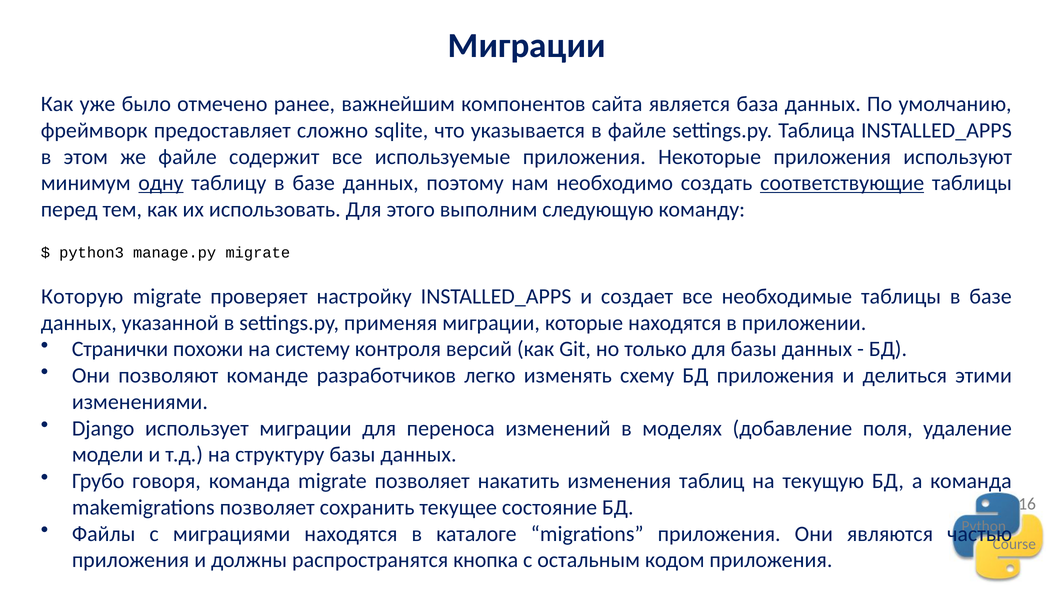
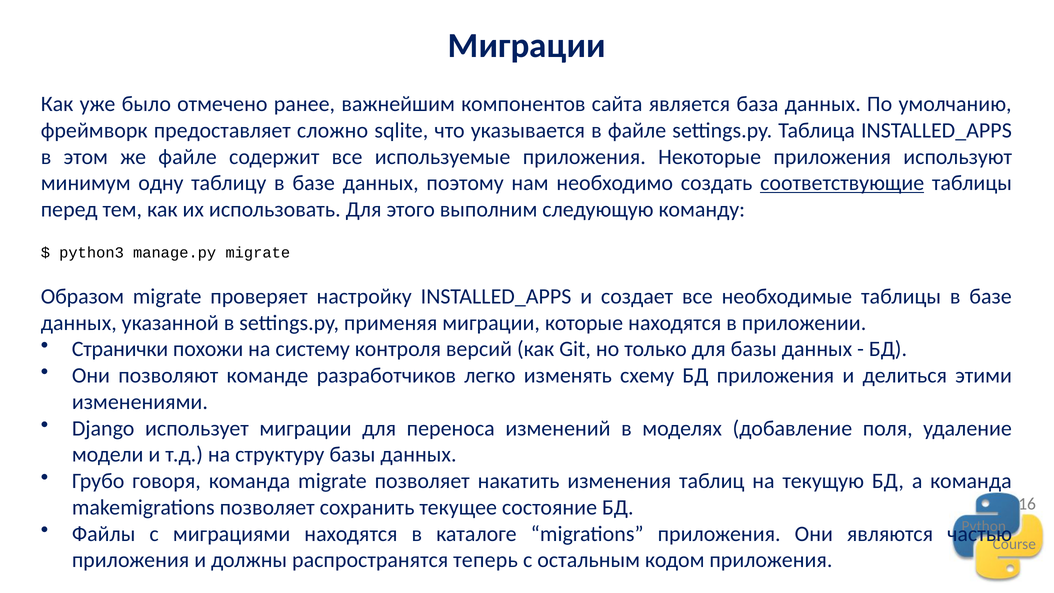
одну underline: present -> none
Которую: Которую -> Образом
кнопка: кнопка -> теперь
